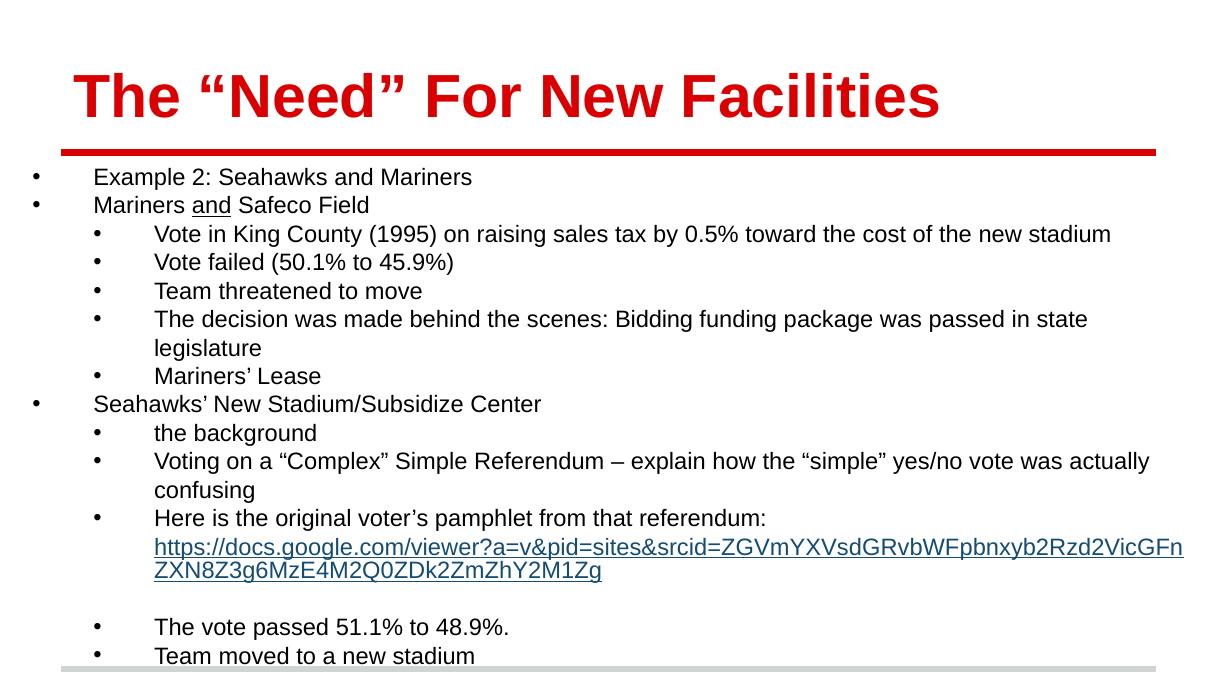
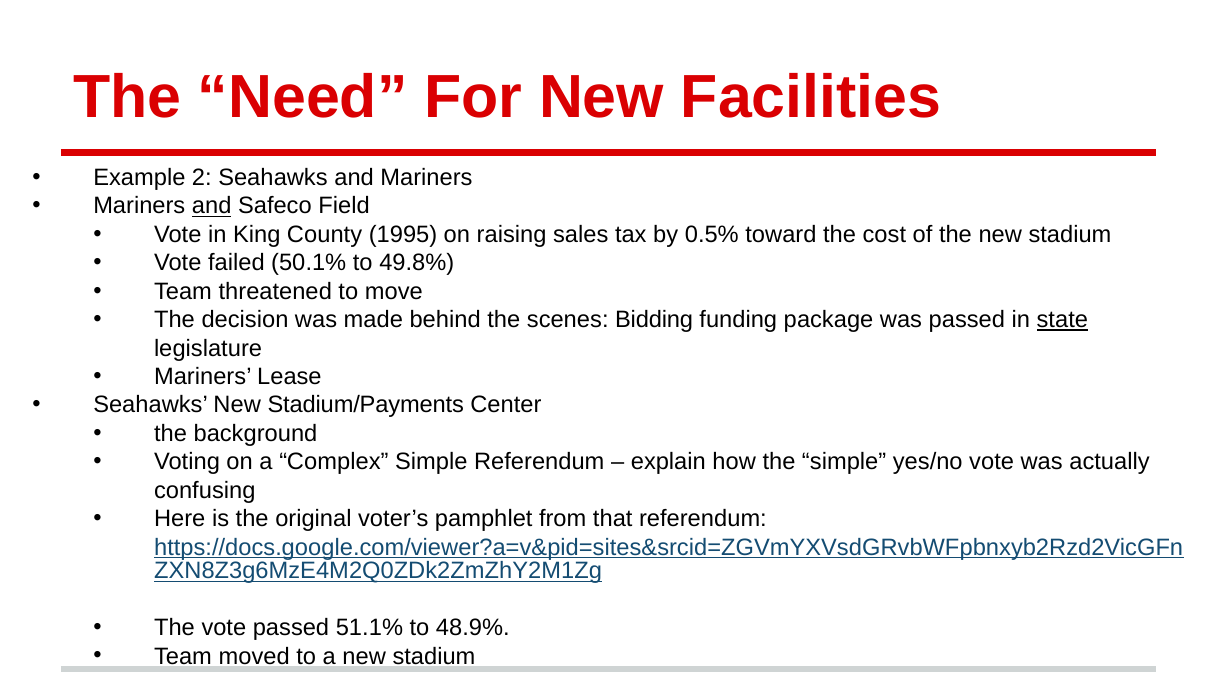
45.9%: 45.9% -> 49.8%
state underline: none -> present
Stadium/Subsidize: Stadium/Subsidize -> Stadium/Payments
